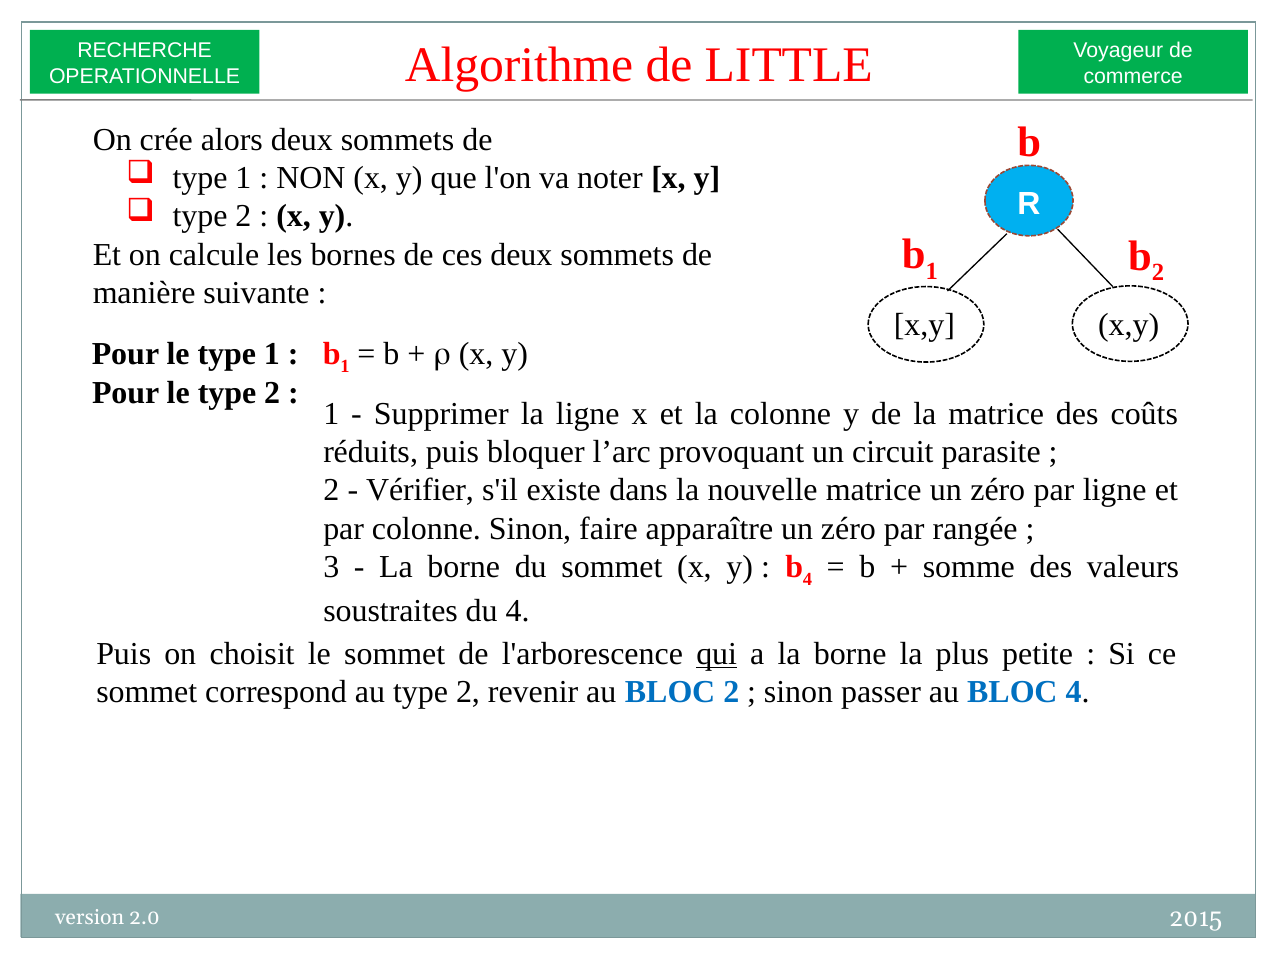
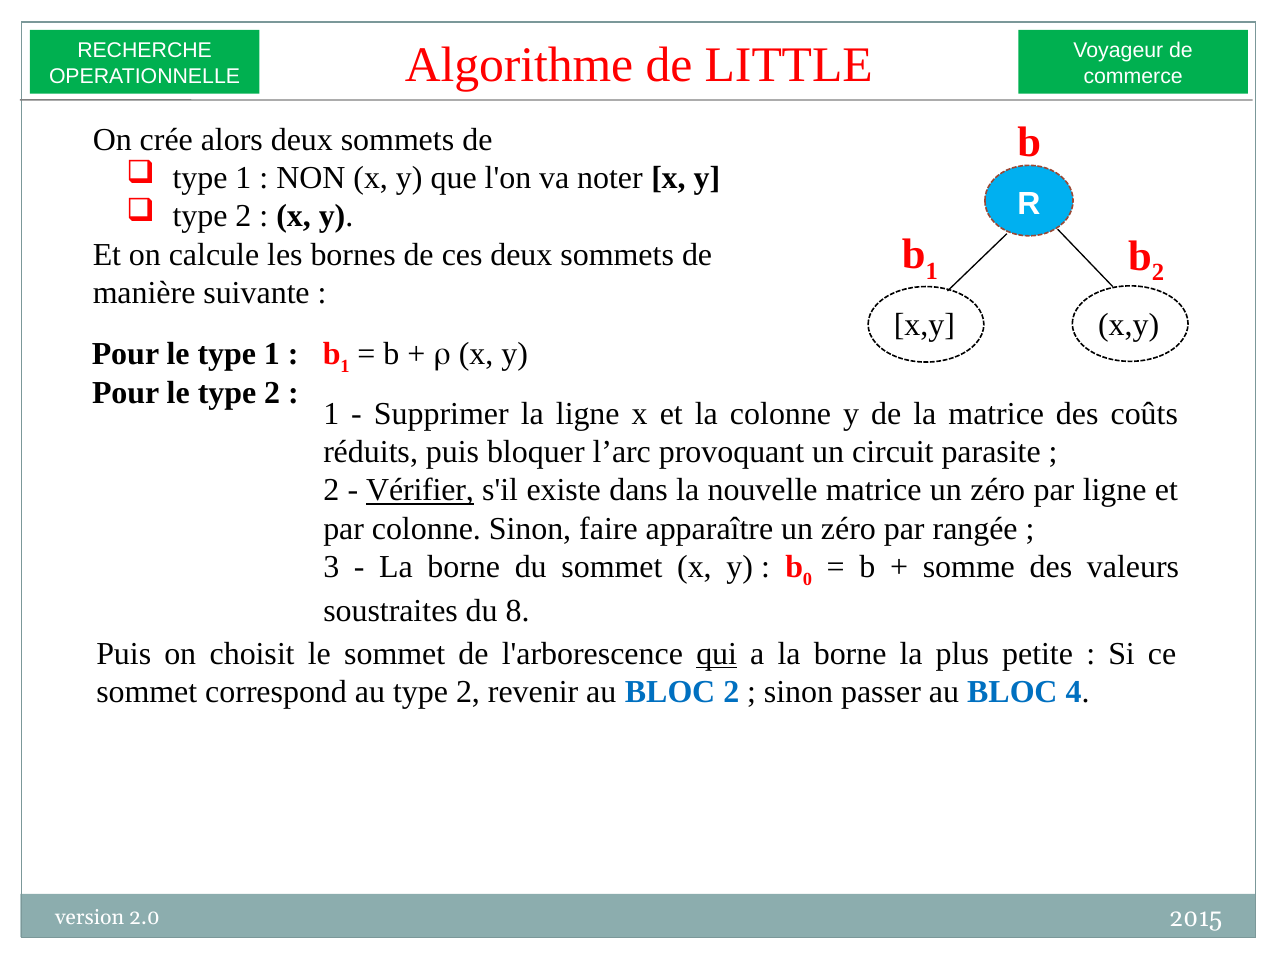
Vérifier underline: none -> present
b 4: 4 -> 0
du 4: 4 -> 8
